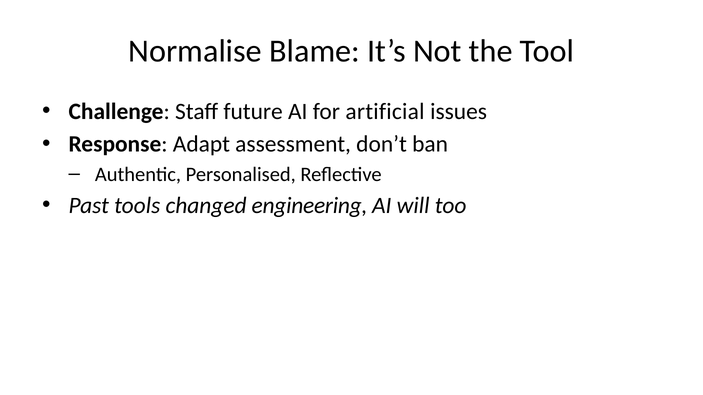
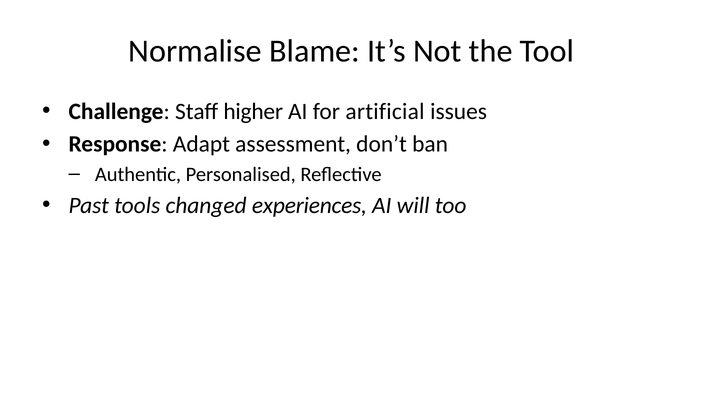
future: future -> higher
engineering: engineering -> experiences
